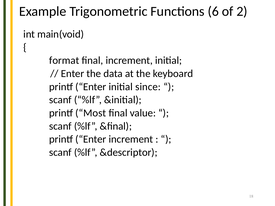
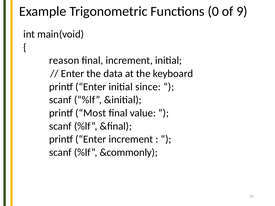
6: 6 -> 0
2: 2 -> 9
format: format -> reason
&descriptor: &descriptor -> &commonly
